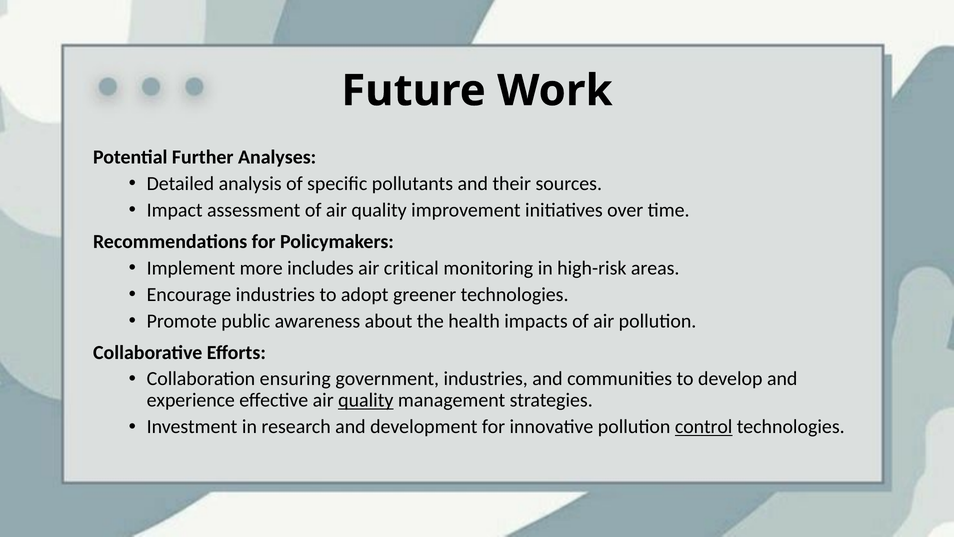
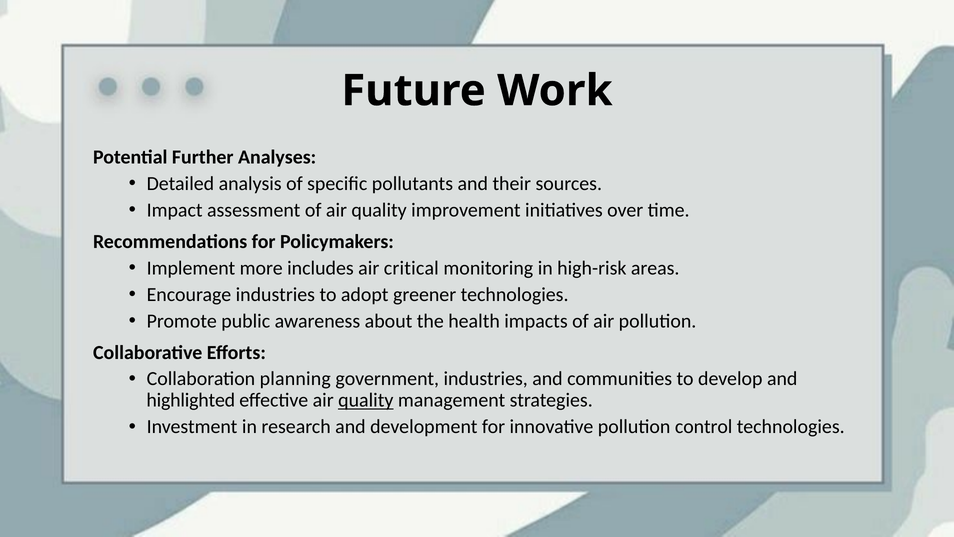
ensuring: ensuring -> planning
experience: experience -> highlighted
control underline: present -> none
